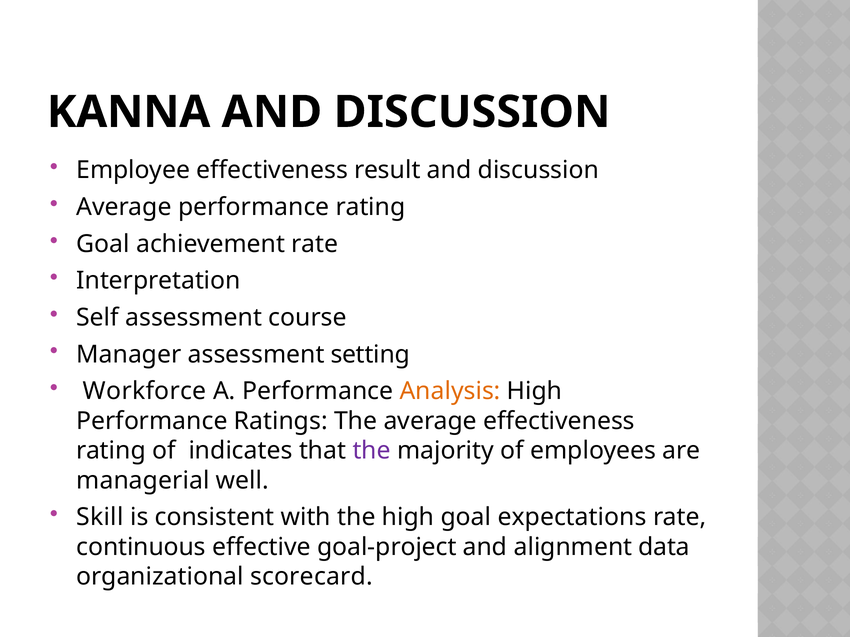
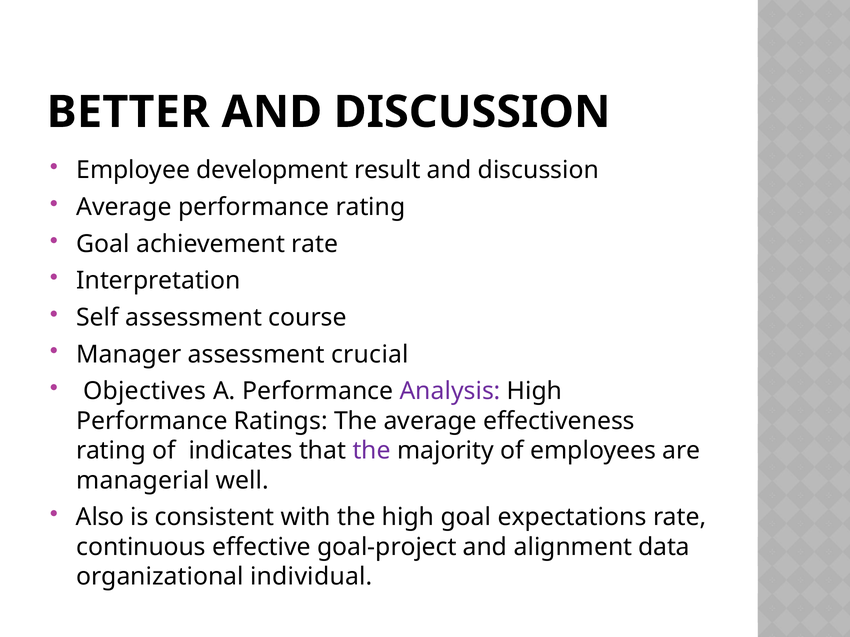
KANNA: KANNA -> BETTER
Employee effectiveness: effectiveness -> development
setting: setting -> crucial
Workforce: Workforce -> Objectives
Analysis colour: orange -> purple
Skill: Skill -> Also
scorecard: scorecard -> individual
